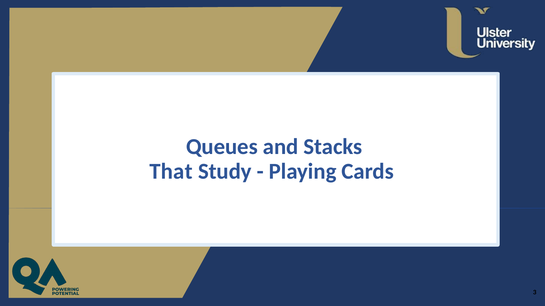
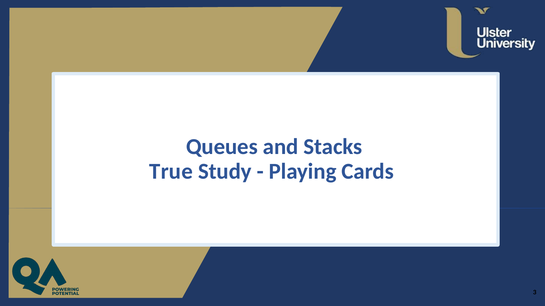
That: That -> True
